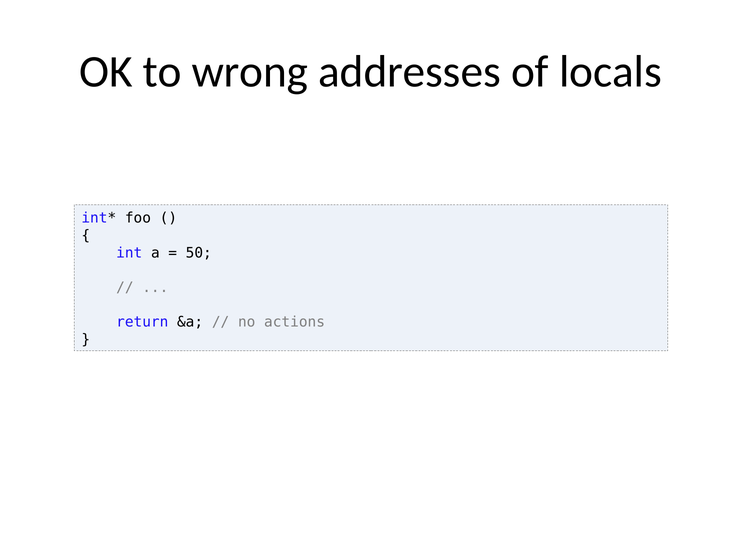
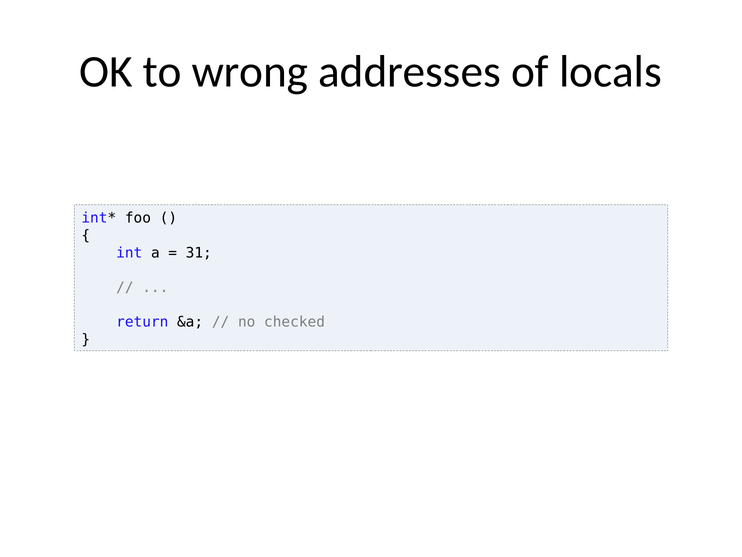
50: 50 -> 31
actions: actions -> checked
